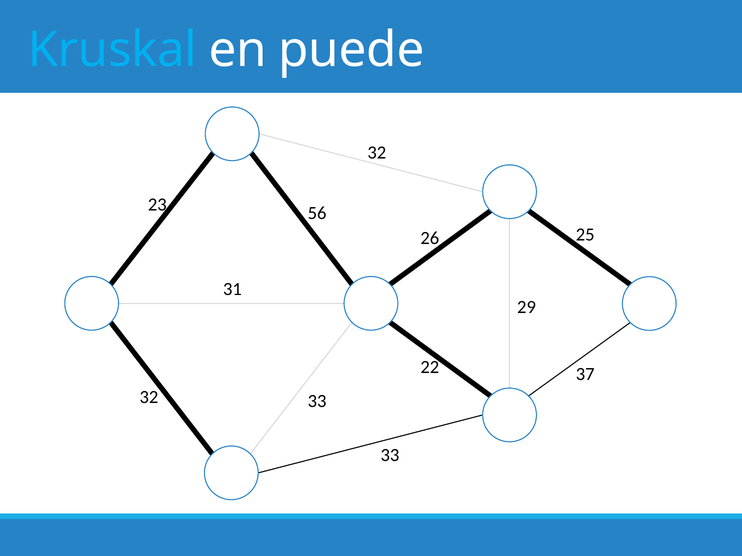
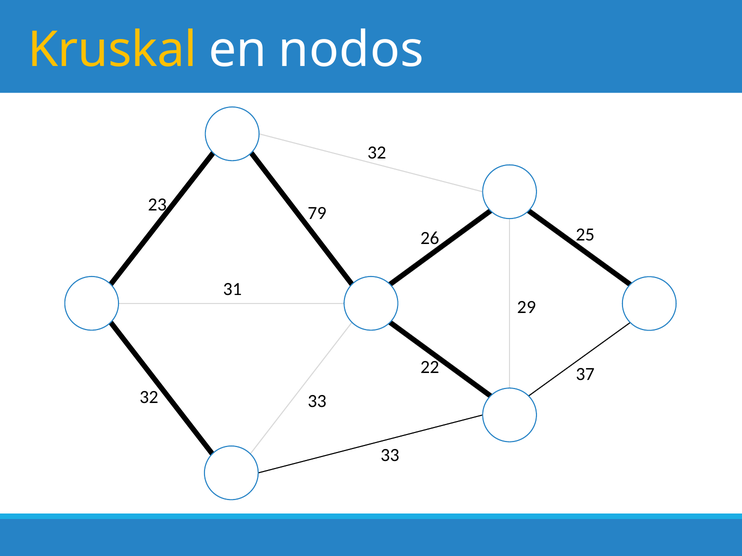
Kruskal colour: light blue -> yellow
puede: puede -> nodos
56: 56 -> 79
